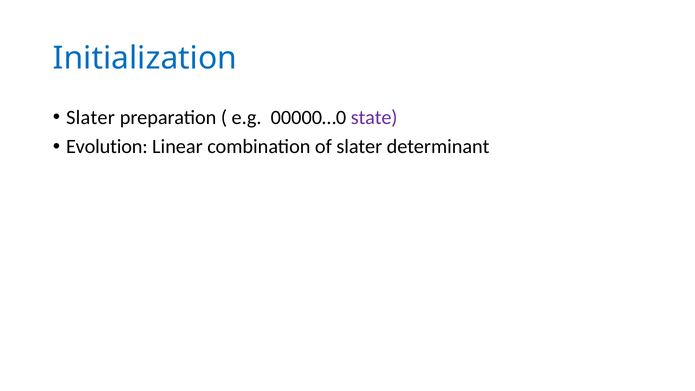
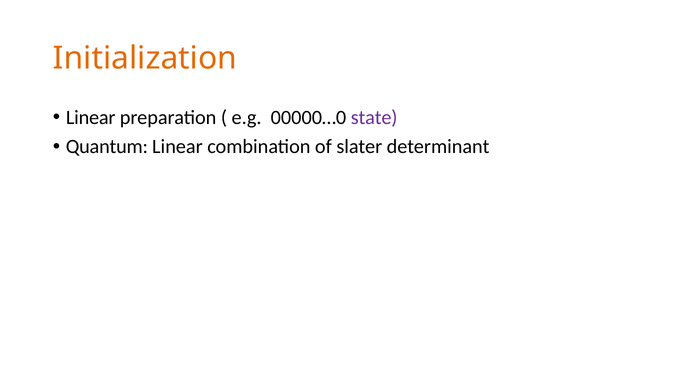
Initialization colour: blue -> orange
Slater at (91, 118): Slater -> Linear
Evolution: Evolution -> Quantum
